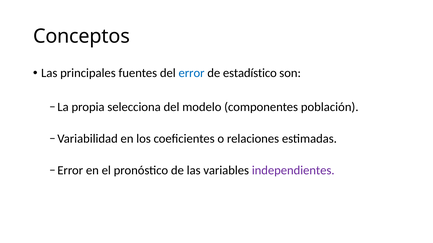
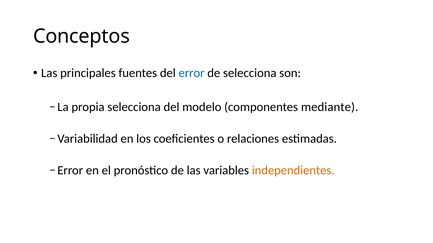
de estadístico: estadístico -> selecciona
población: población -> mediante
independientes colour: purple -> orange
